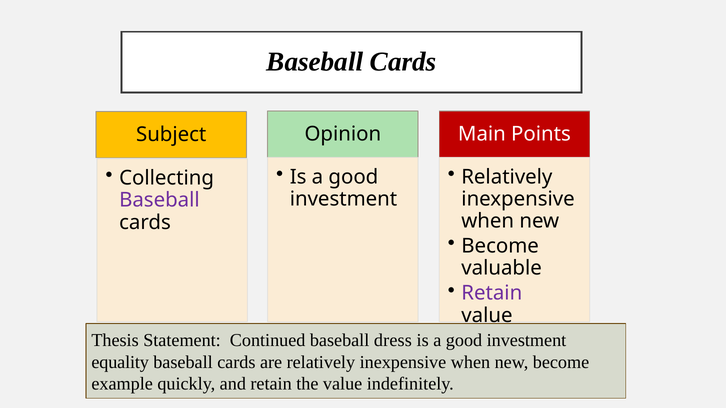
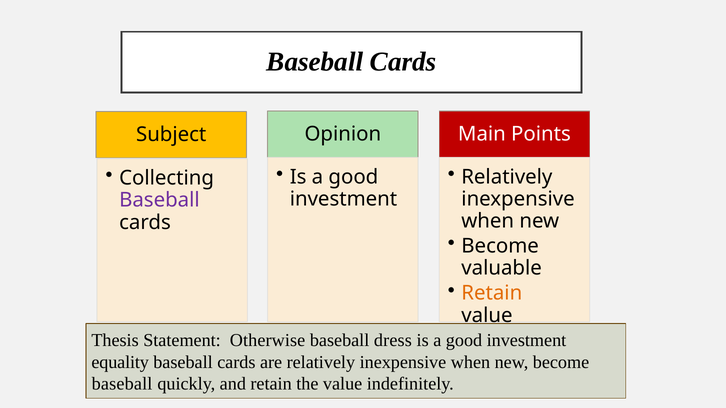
Retain at (492, 294) colour: purple -> orange
Continued: Continued -> Otherwise
example at (122, 384): example -> baseball
